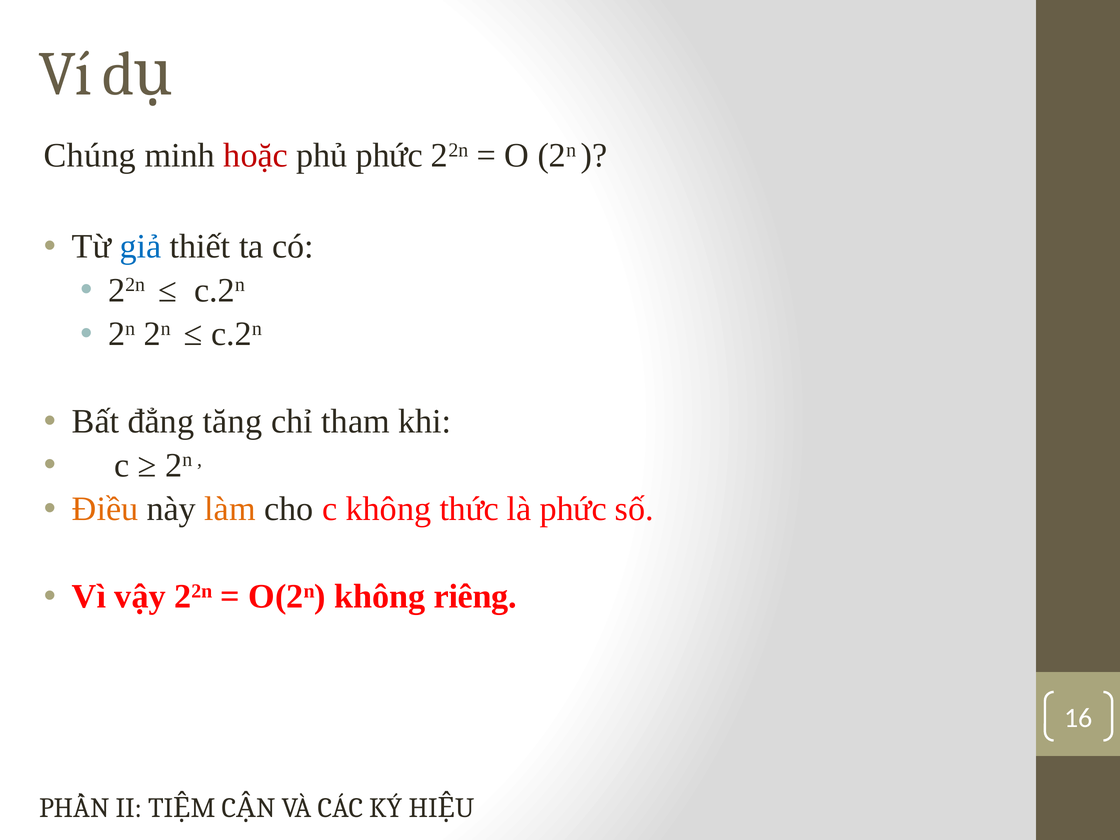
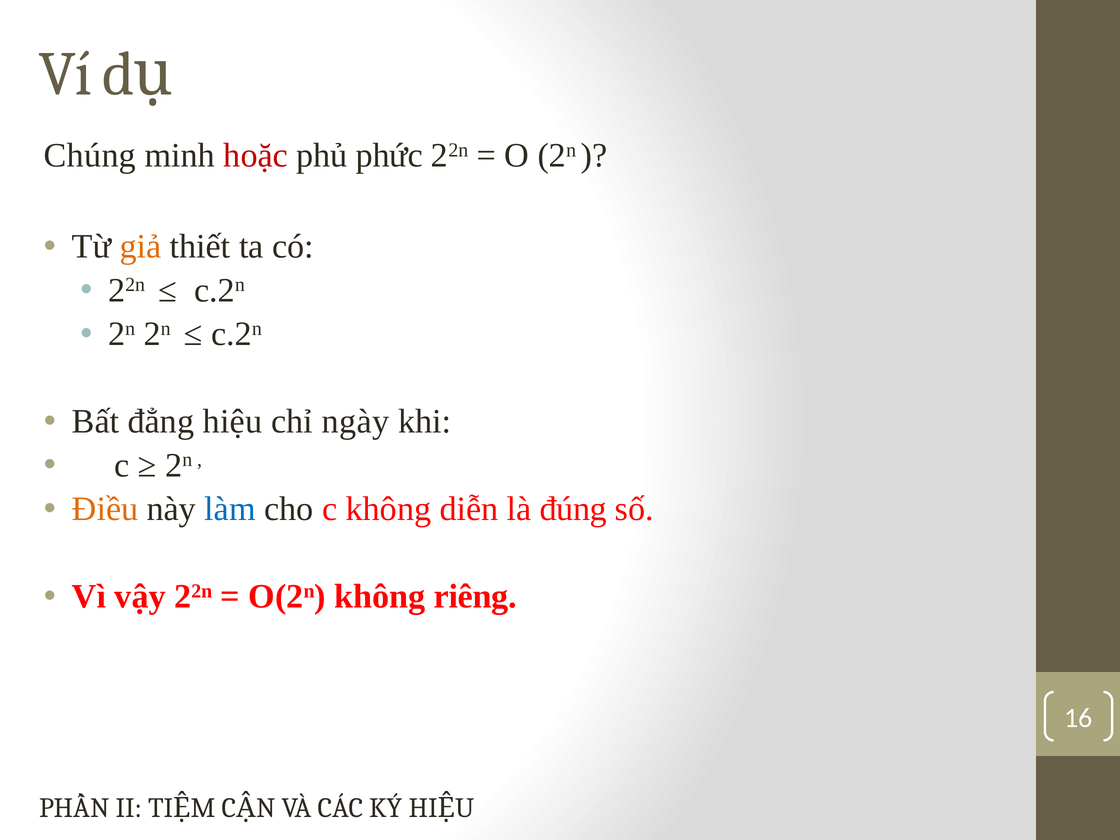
giả colour: blue -> orange
tăng: tăng -> hiệu
tham: tham -> ngày
làm colour: orange -> blue
thức: thức -> diễn
là phức: phức -> đúng
